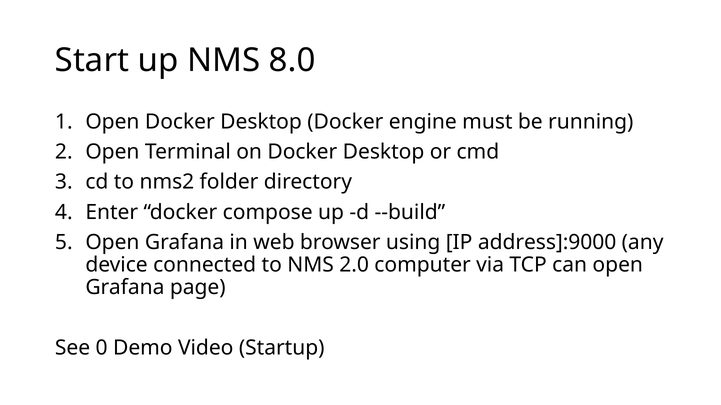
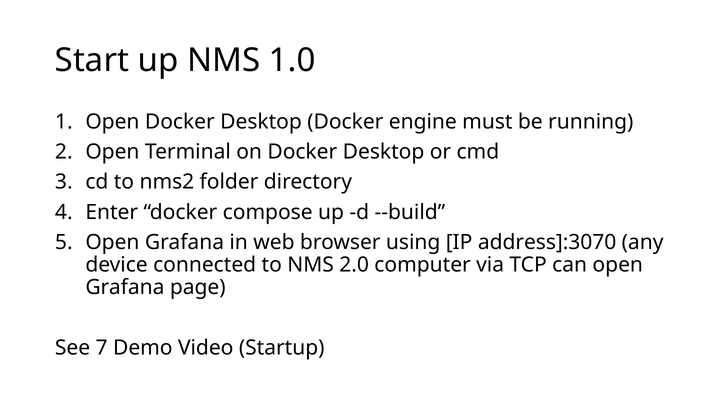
8.0: 8.0 -> 1.0
address]:9000: address]:9000 -> address]:3070
0: 0 -> 7
